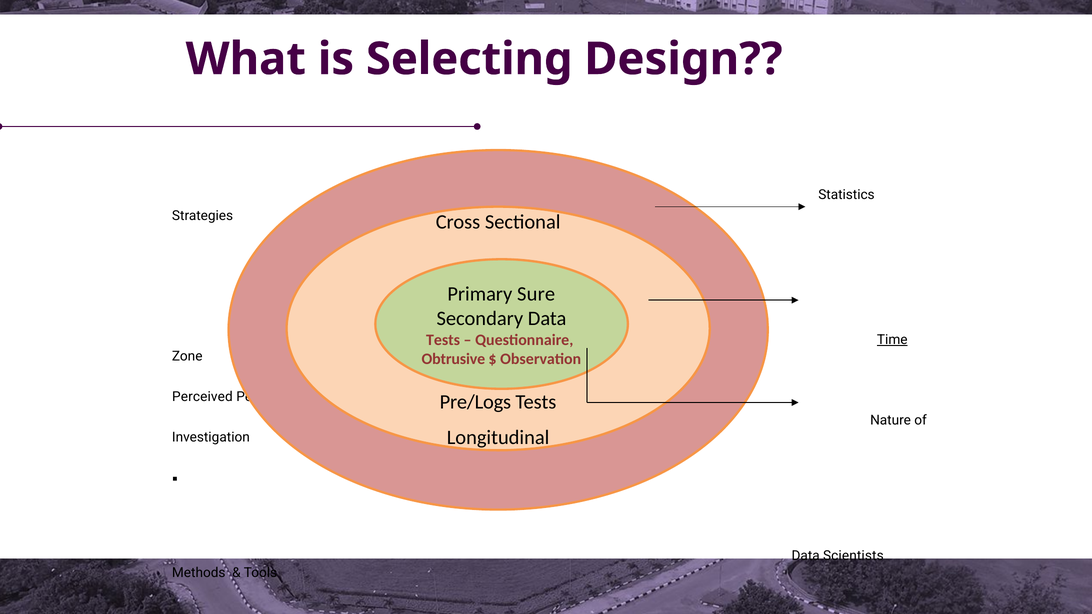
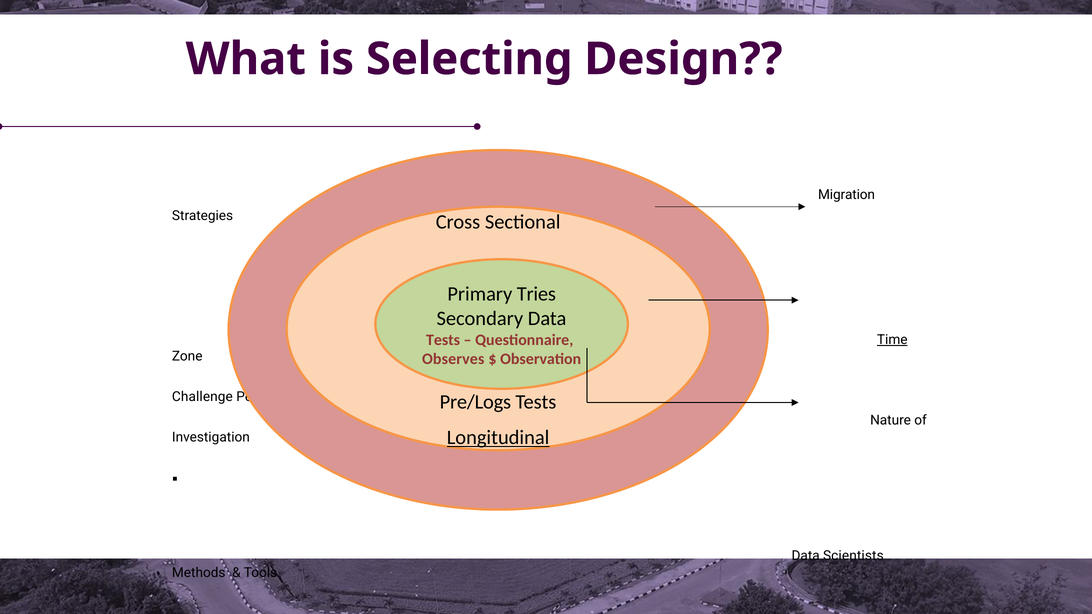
Statistics: Statistics -> Migration
Sure: Sure -> Tries
Obtrusive: Obtrusive -> Observes
Perceived: Perceived -> Challenge
Longitudinal underline: none -> present
